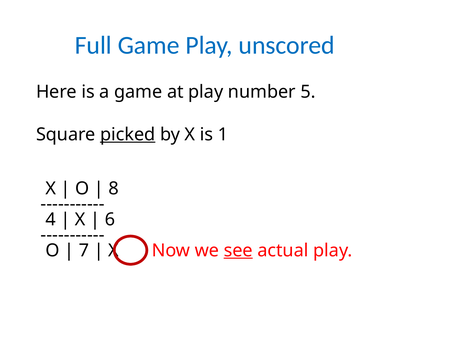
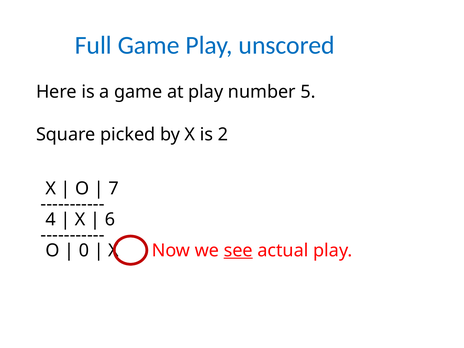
picked underline: present -> none
1: 1 -> 2
8: 8 -> 7
7: 7 -> 0
